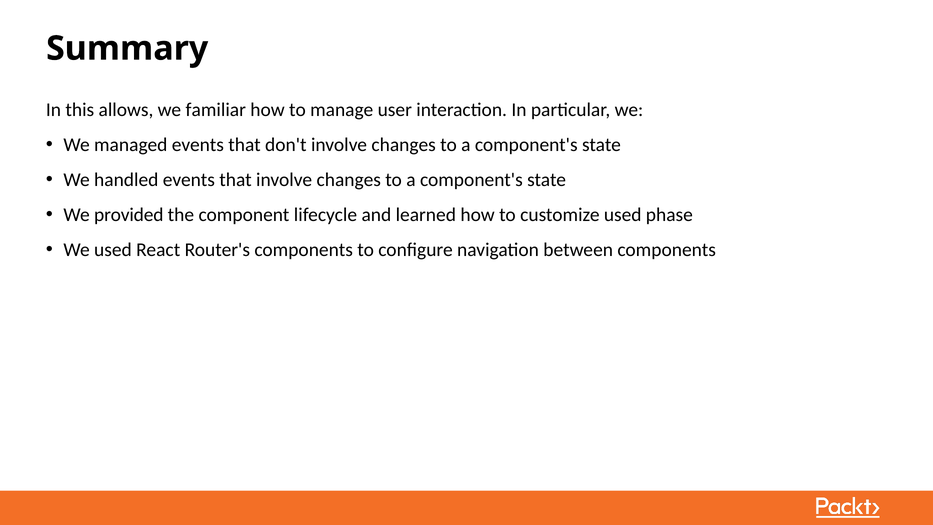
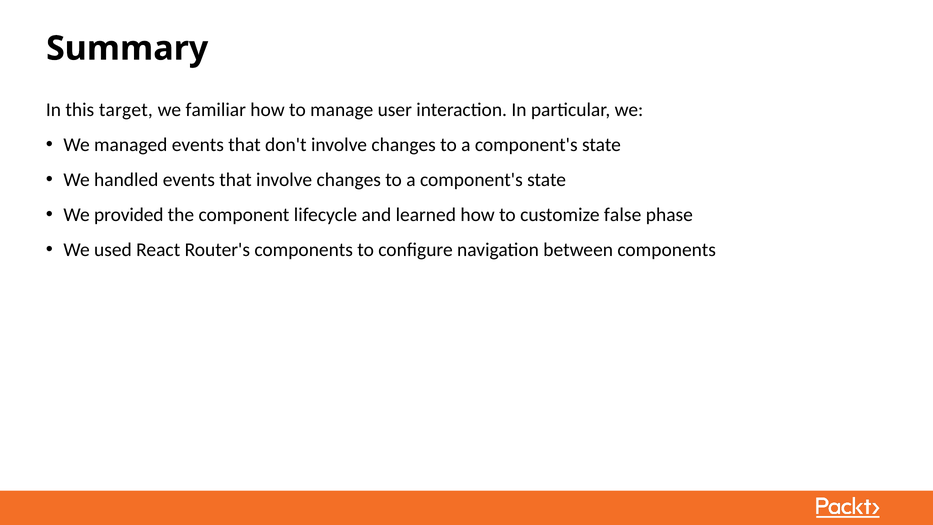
allows: allows -> target
customize used: used -> false
